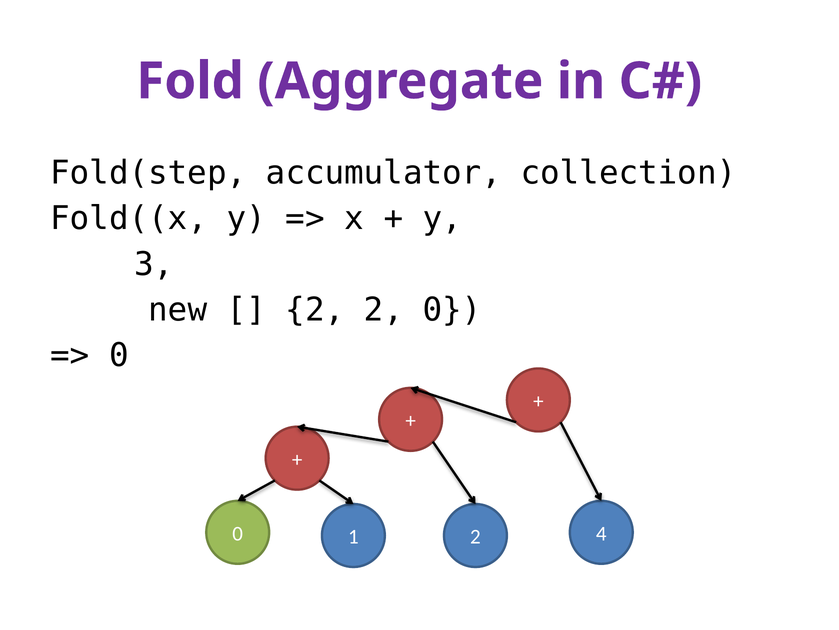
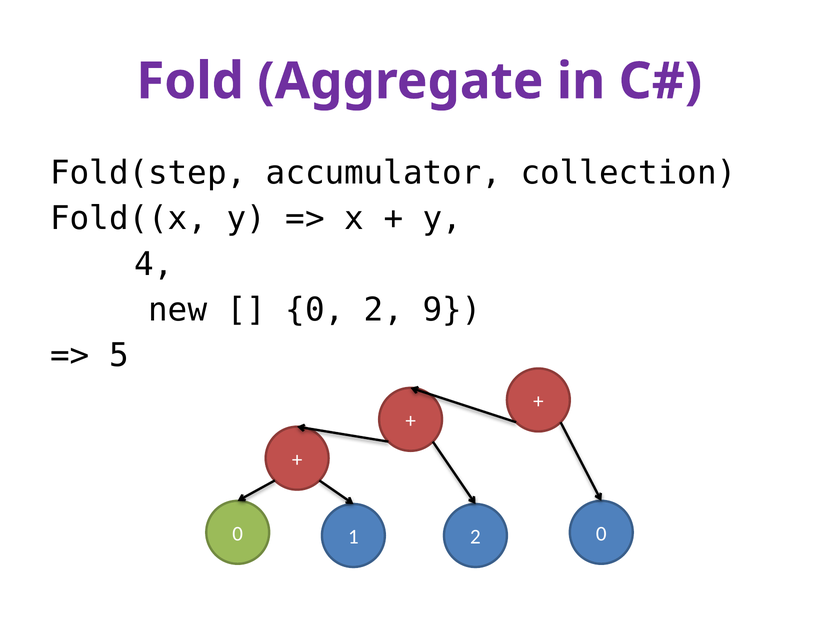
3: 3 -> 4
2 at (315, 310): 2 -> 0
2 0: 0 -> 9
0 at (119, 355): 0 -> 5
2 4: 4 -> 0
